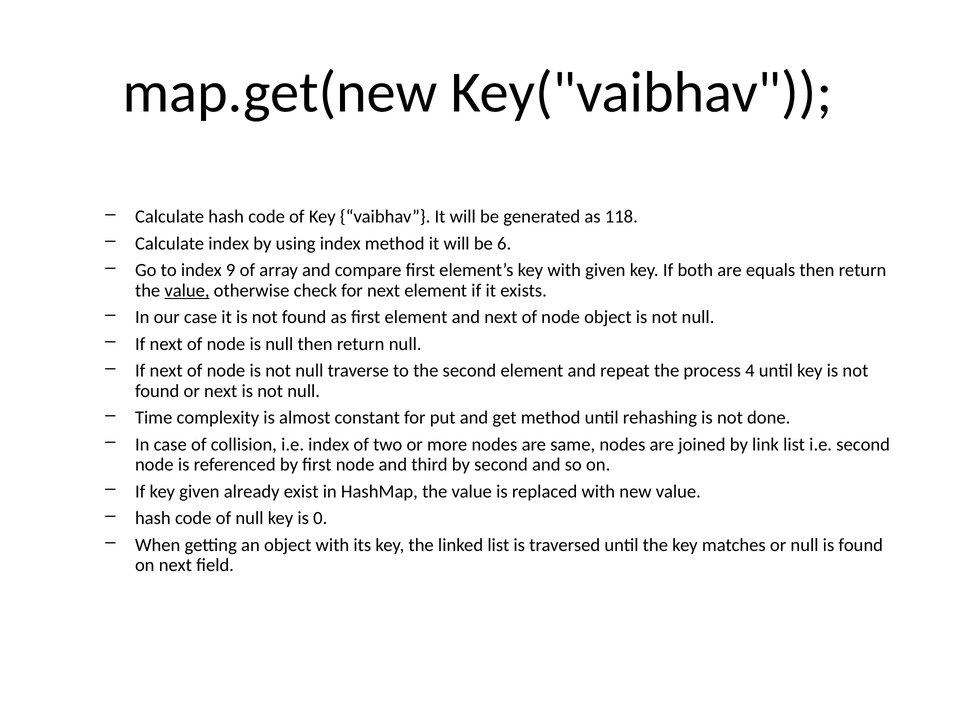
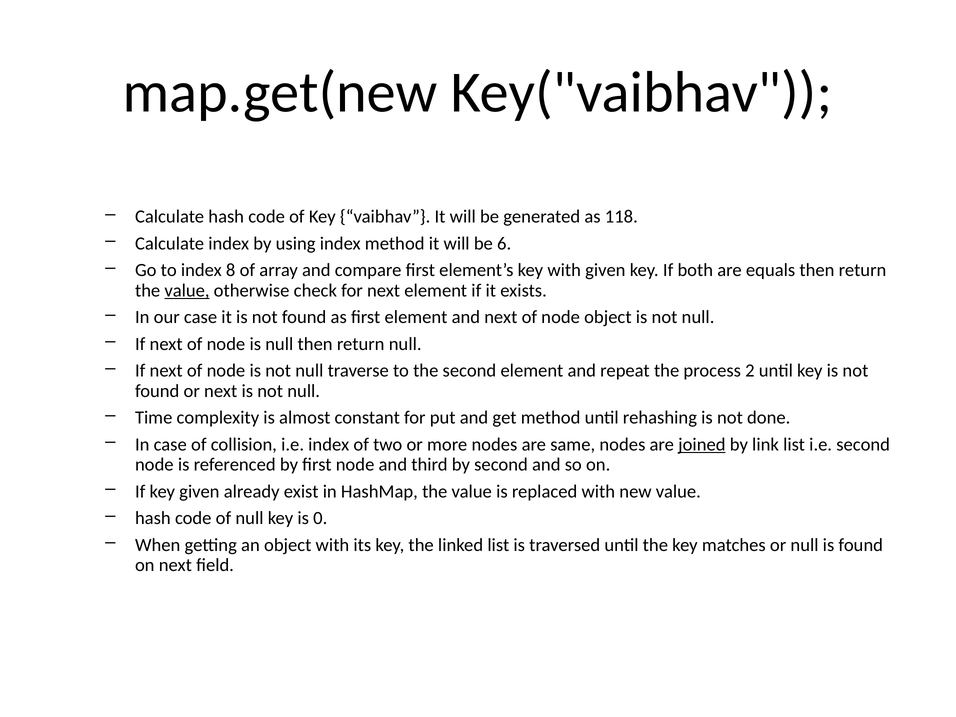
9: 9 -> 8
4: 4 -> 2
joined underline: none -> present
